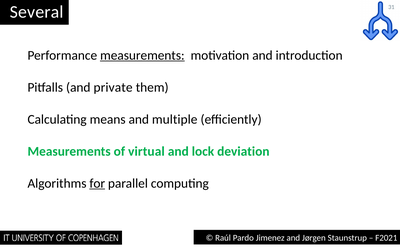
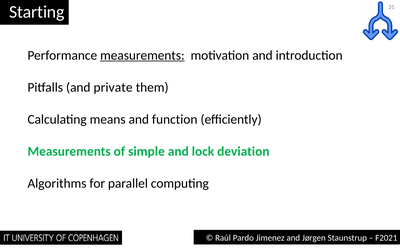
Several: Several -> Starting
multiple: multiple -> function
virtual: virtual -> simple
for underline: present -> none
